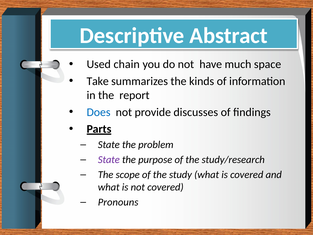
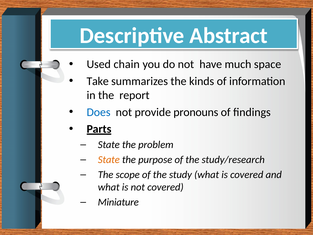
discusses: discusses -> pronouns
State at (109, 160) colour: purple -> orange
Pronouns: Pronouns -> Miniature
